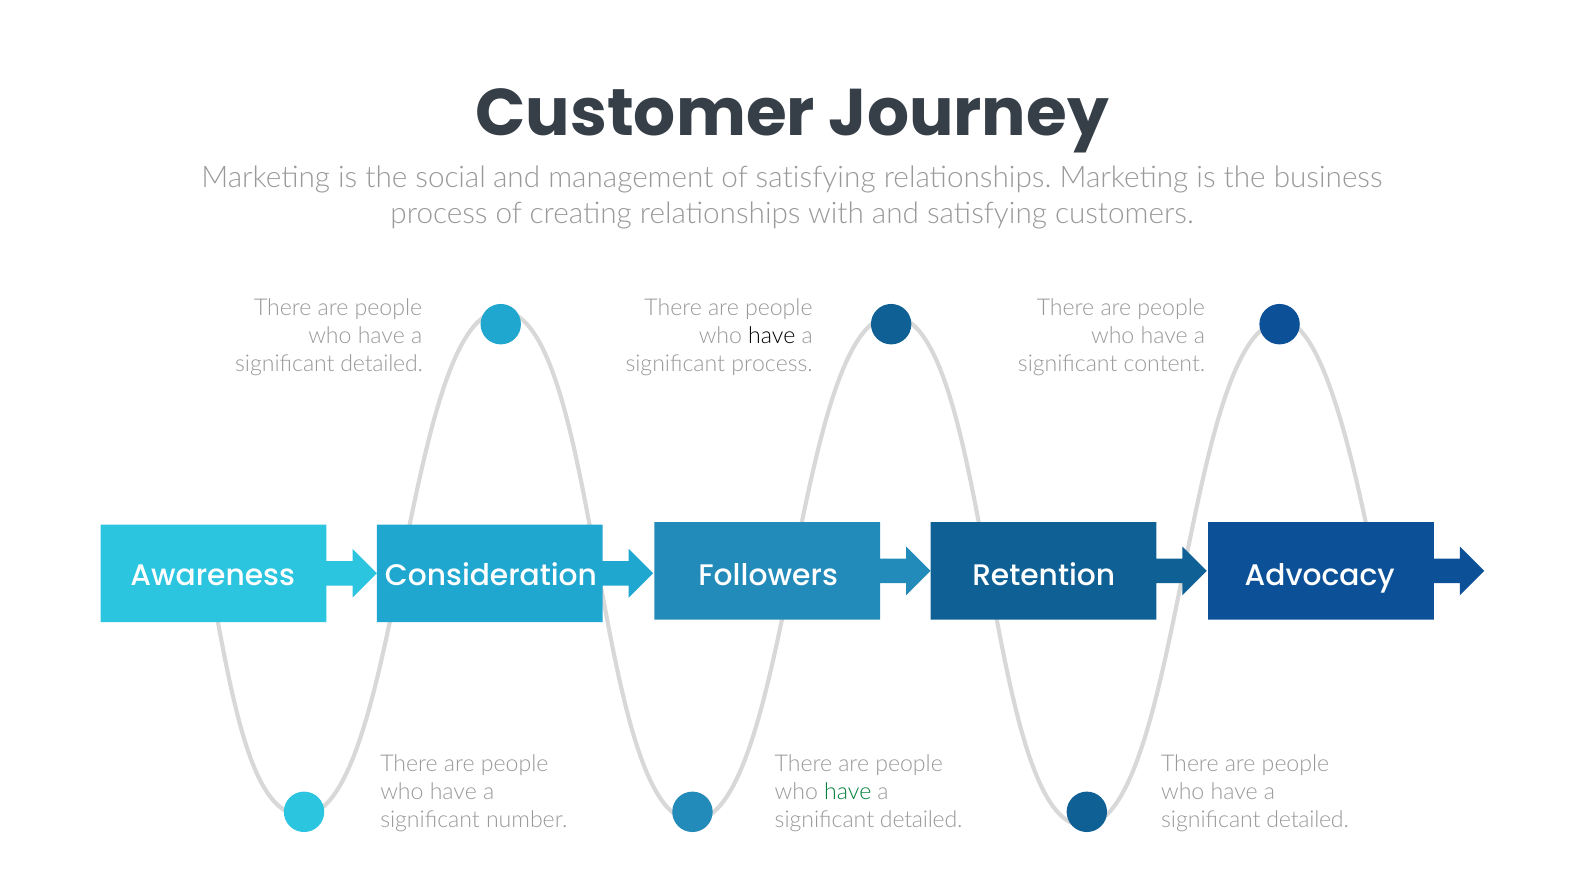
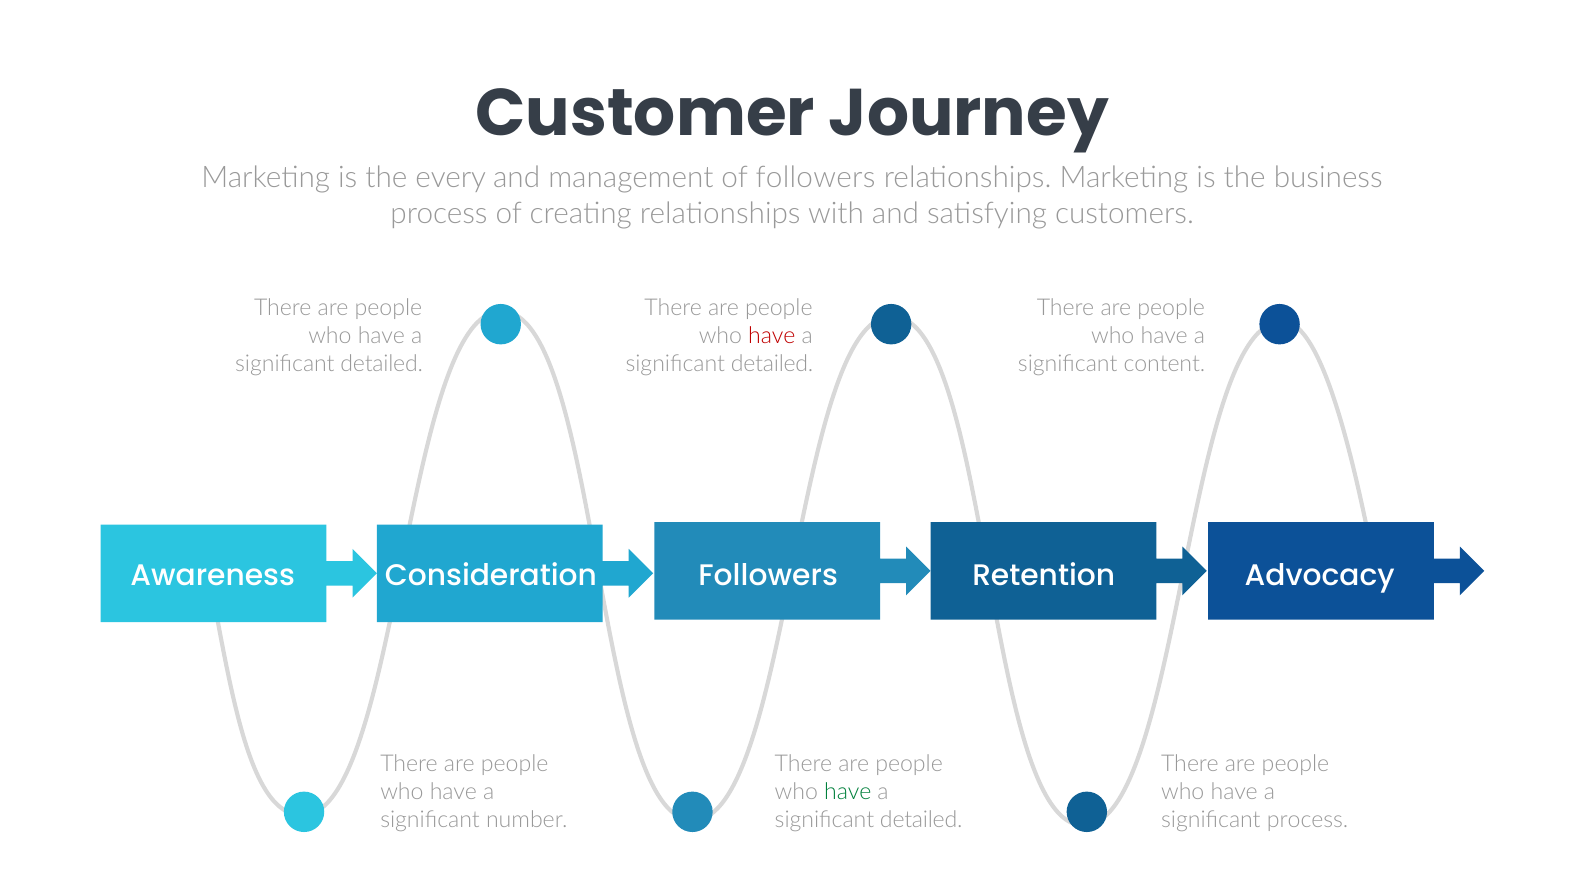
social: social -> every
of satisfying: satisfying -> followers
have at (772, 336) colour: black -> red
process at (772, 364): process -> detailed
detailed at (1308, 819): detailed -> process
